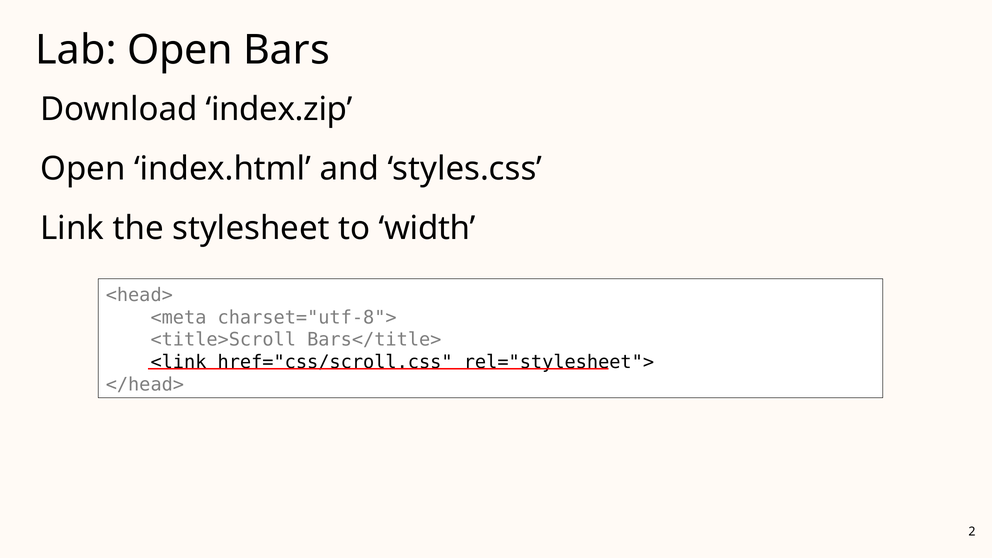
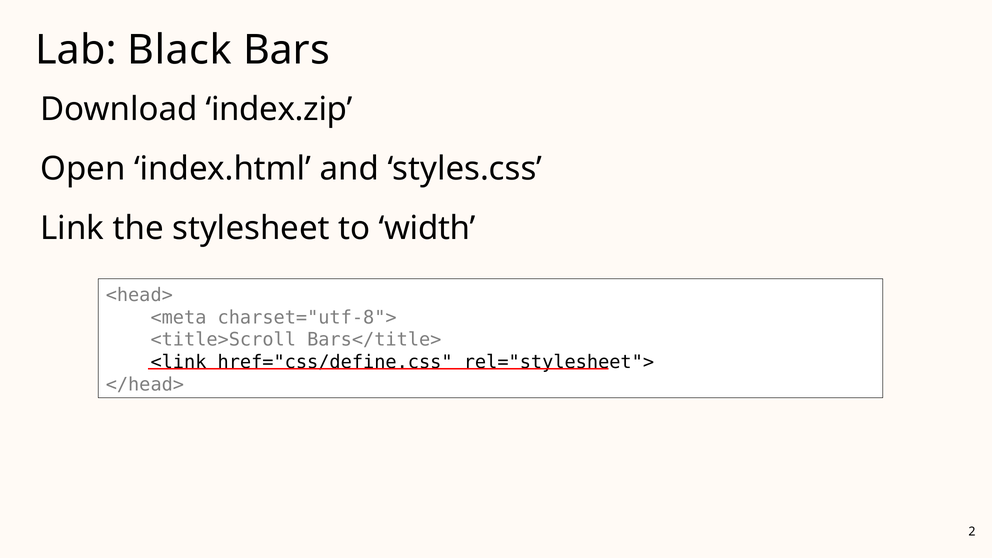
Lab Open: Open -> Black
href="css/scroll.css: href="css/scroll.css -> href="css/define.css
